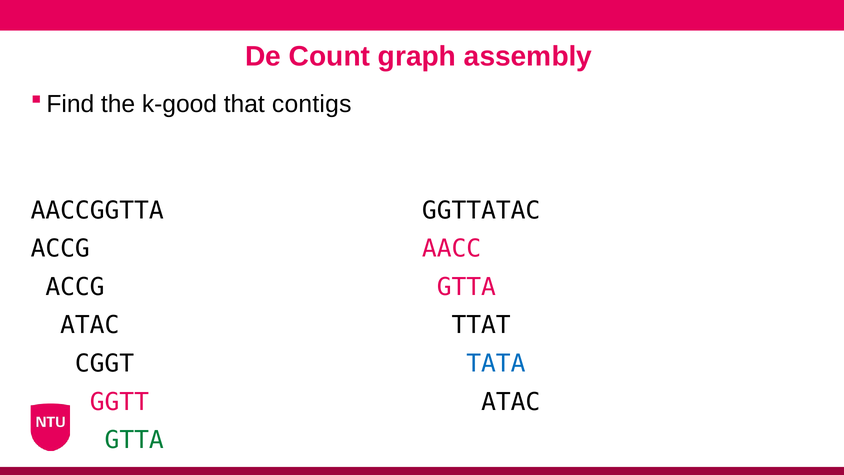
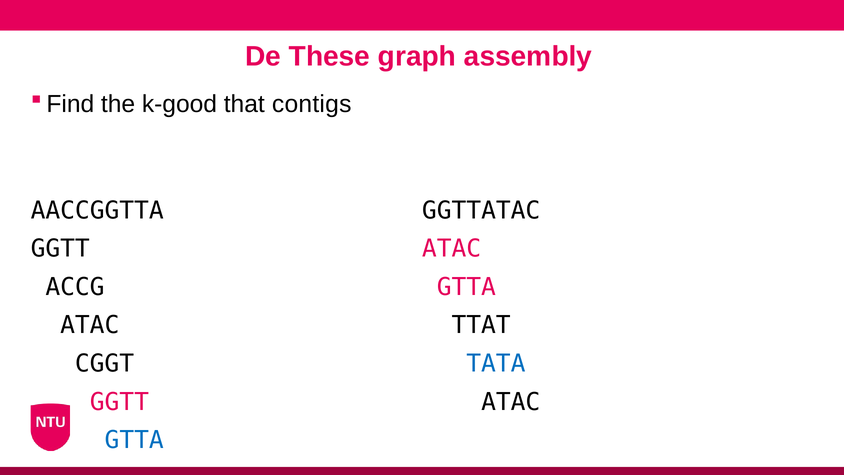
Count: Count -> These
ACCG at (60, 249): ACCG -> GGTT
AACC at (452, 249): AACC -> ATAC
GTTA at (134, 440) colour: green -> blue
